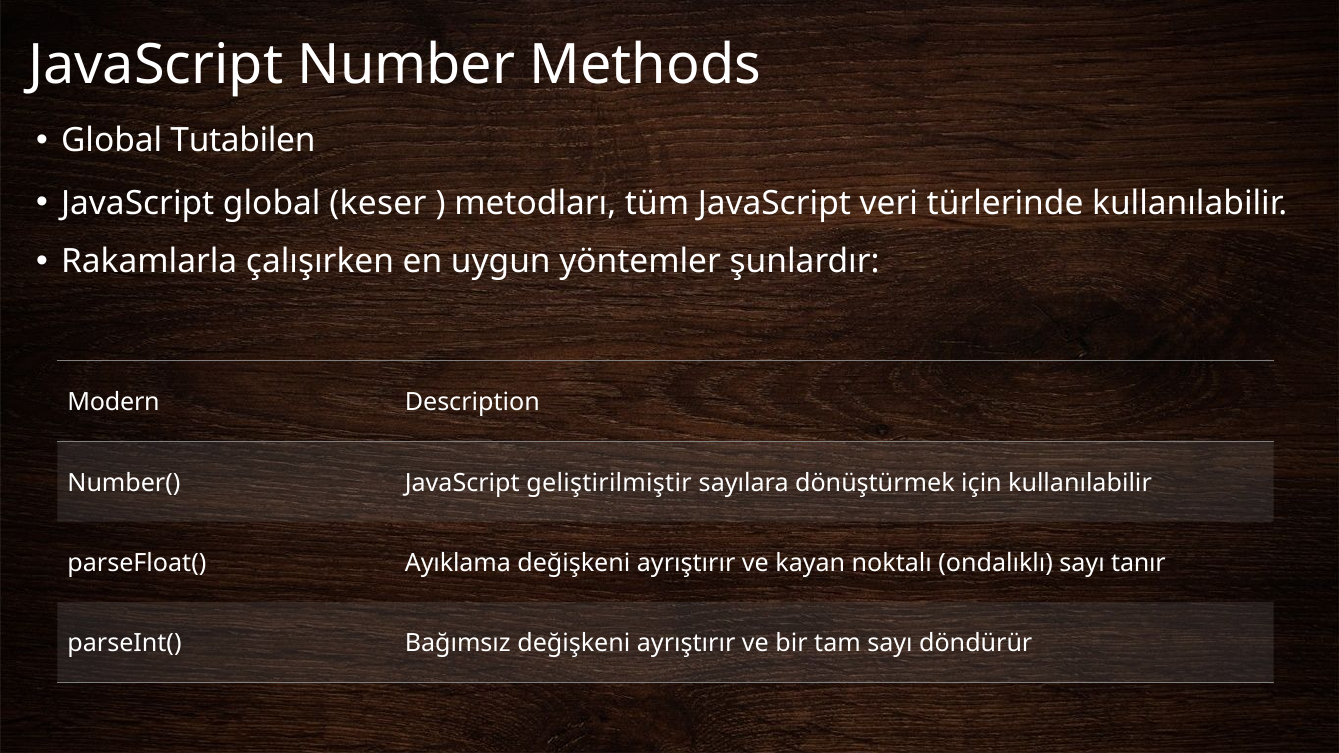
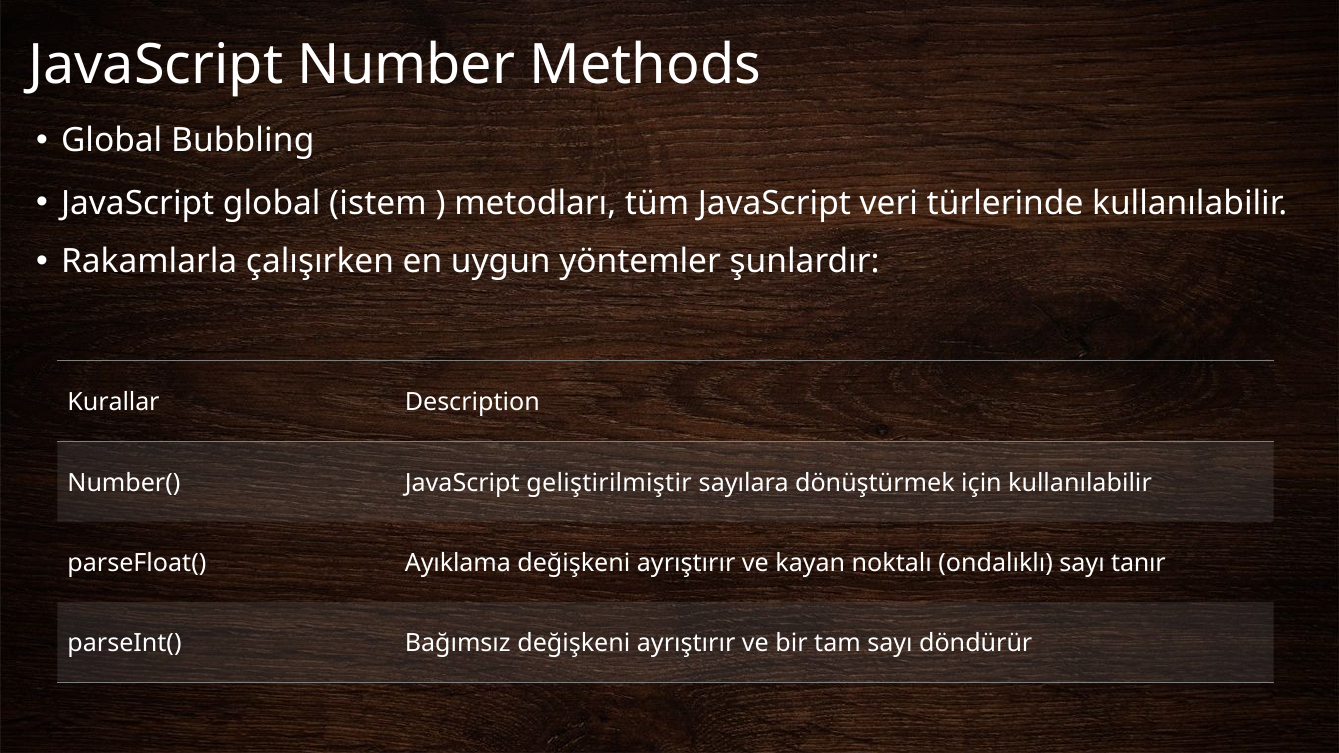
Tutabilen: Tutabilen -> Bubbling
keser: keser -> istem
Modern: Modern -> Kurallar
